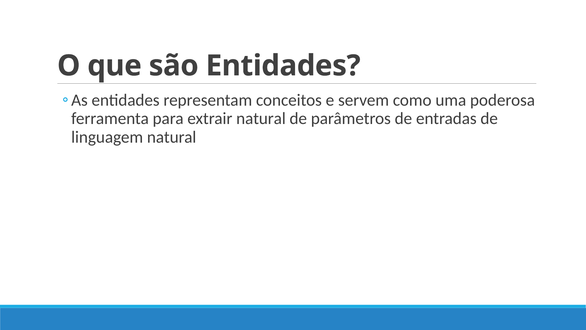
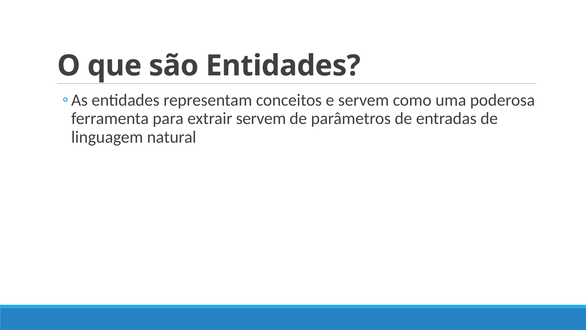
extrair natural: natural -> servem
